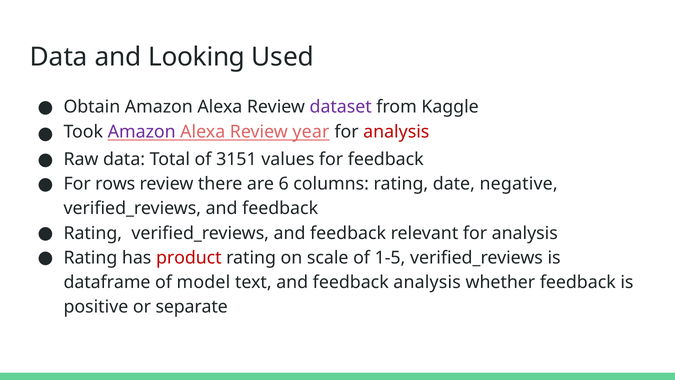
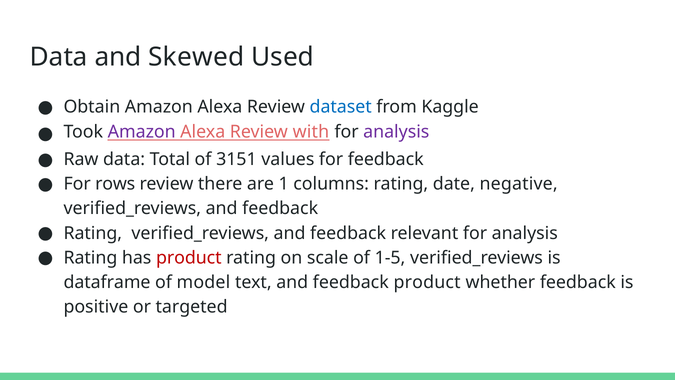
Looking: Looking -> Skewed
dataset colour: purple -> blue
year: year -> with
analysis at (396, 132) colour: red -> purple
6: 6 -> 1
feedback analysis: analysis -> product
separate: separate -> targeted
